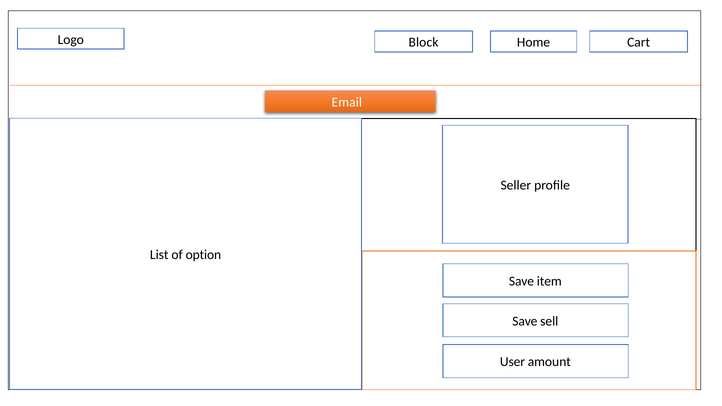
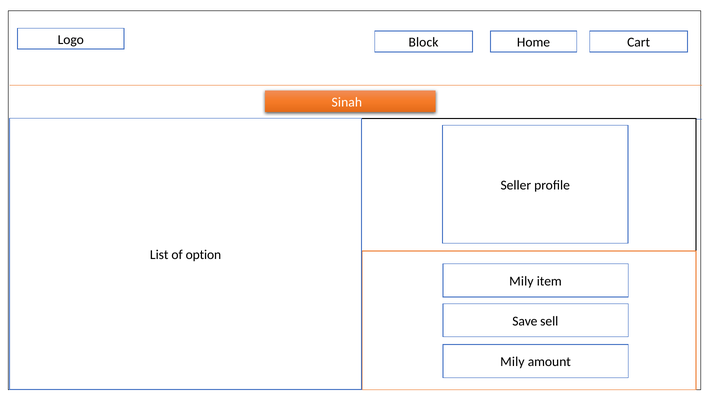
Email: Email -> Sinah
Save at (522, 281): Save -> Mily
User at (512, 362): User -> Mily
